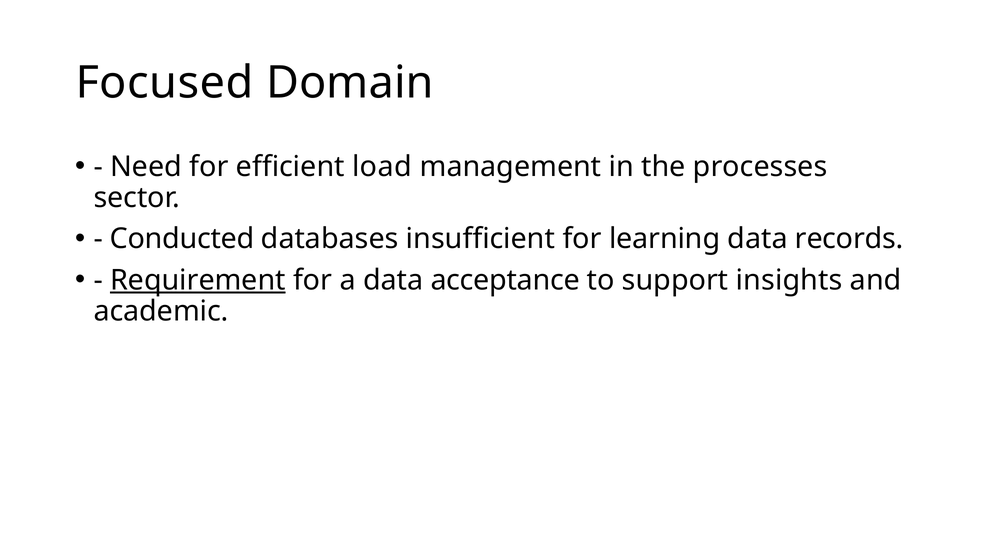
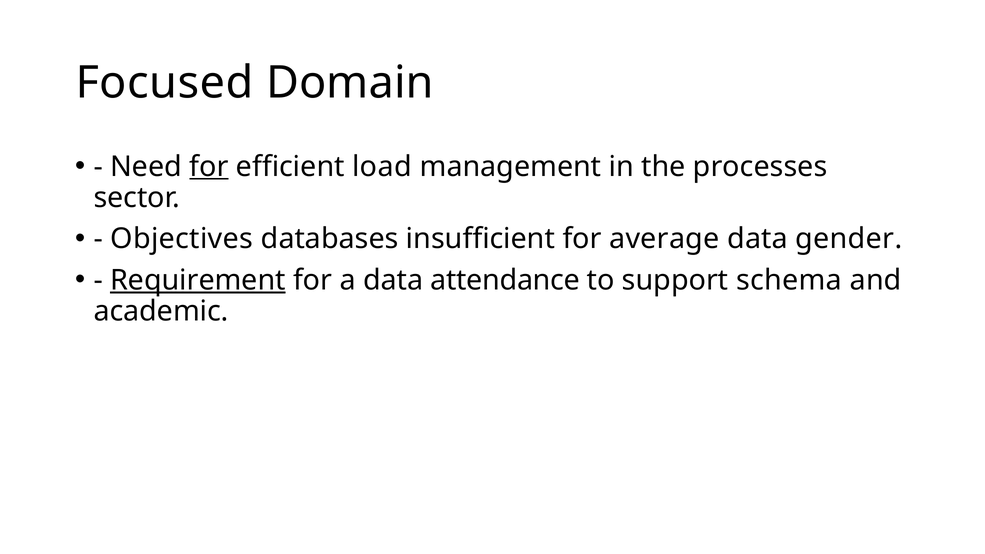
for at (209, 167) underline: none -> present
Conducted: Conducted -> Objectives
learning: learning -> average
records: records -> gender
acceptance: acceptance -> attendance
insights: insights -> schema
